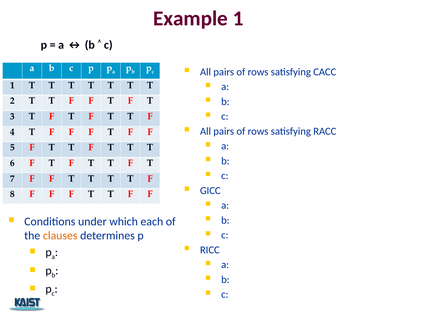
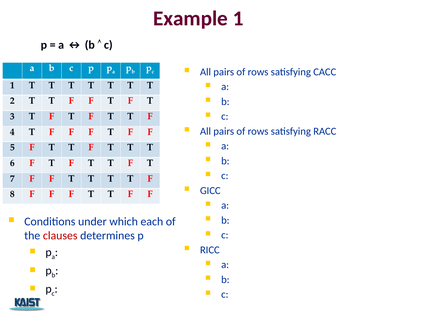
clauses colour: orange -> red
